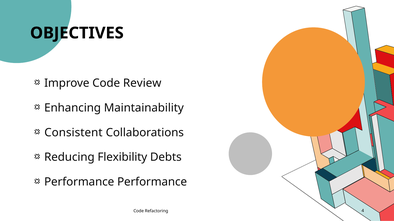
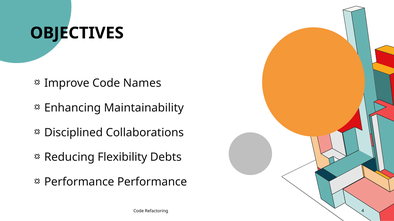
Review: Review -> Names
Consistent: Consistent -> Disciplined
